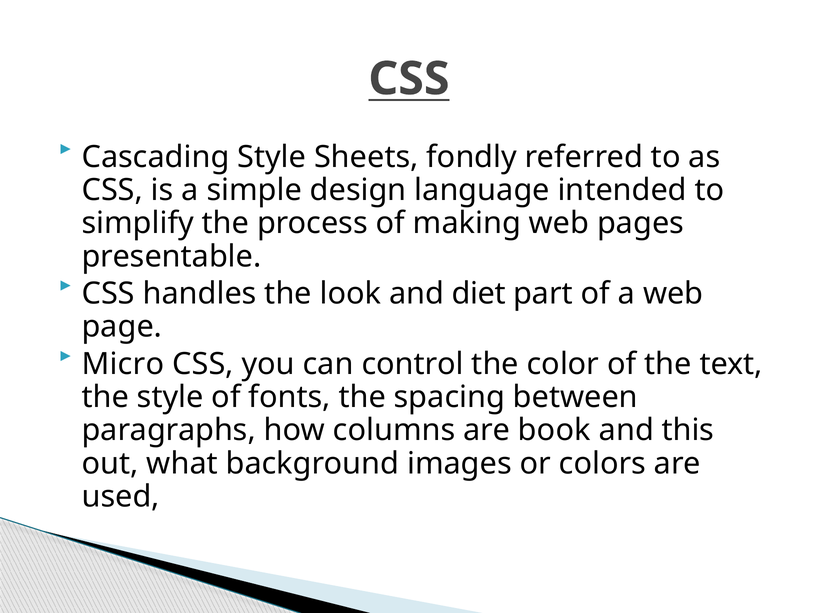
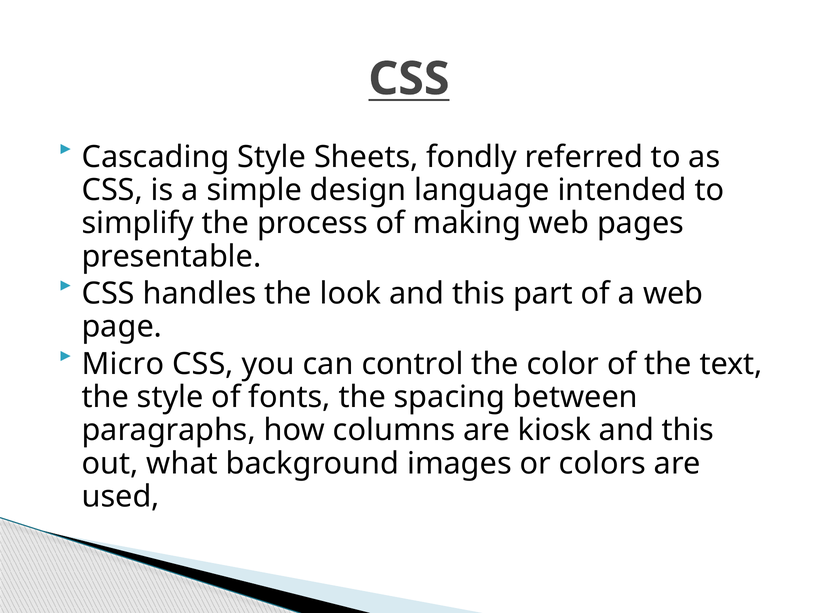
look and diet: diet -> this
book: book -> kiosk
